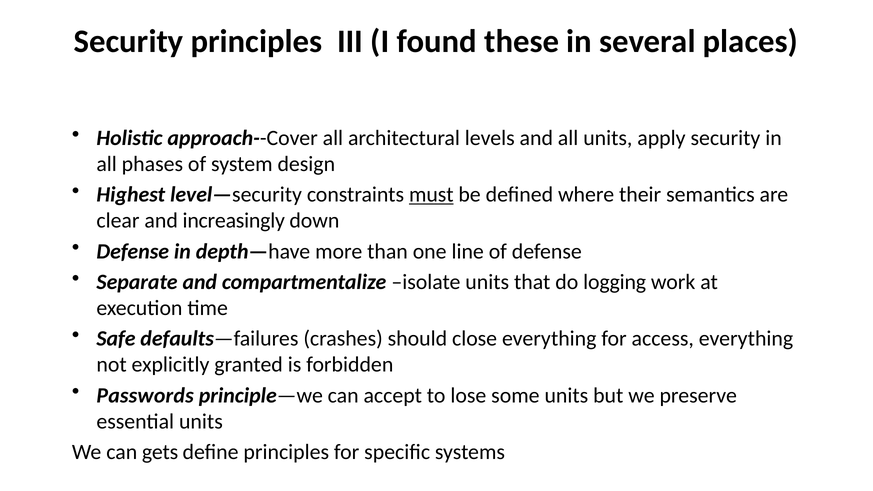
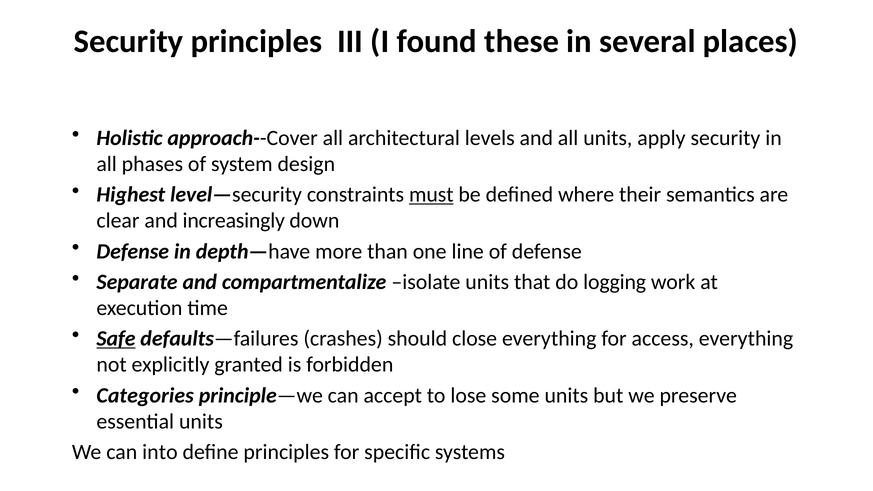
Safe underline: none -> present
Passwords: Passwords -> Categories
gets: gets -> into
